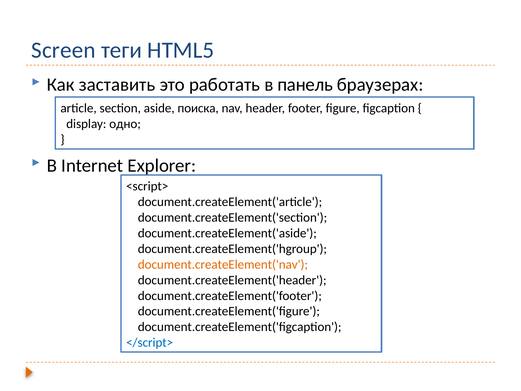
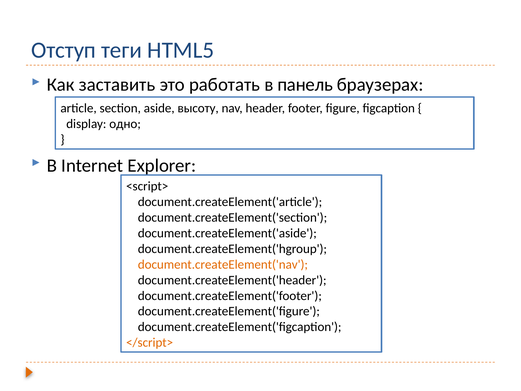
Screen: Screen -> Отступ
поиска: поиска -> высоту
</script> colour: blue -> orange
